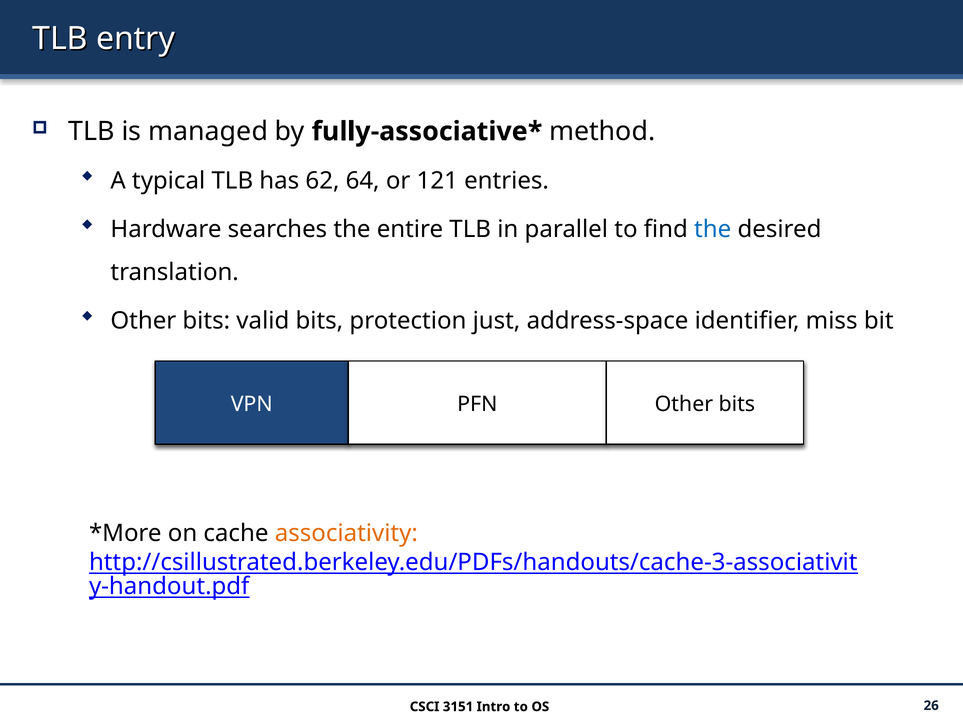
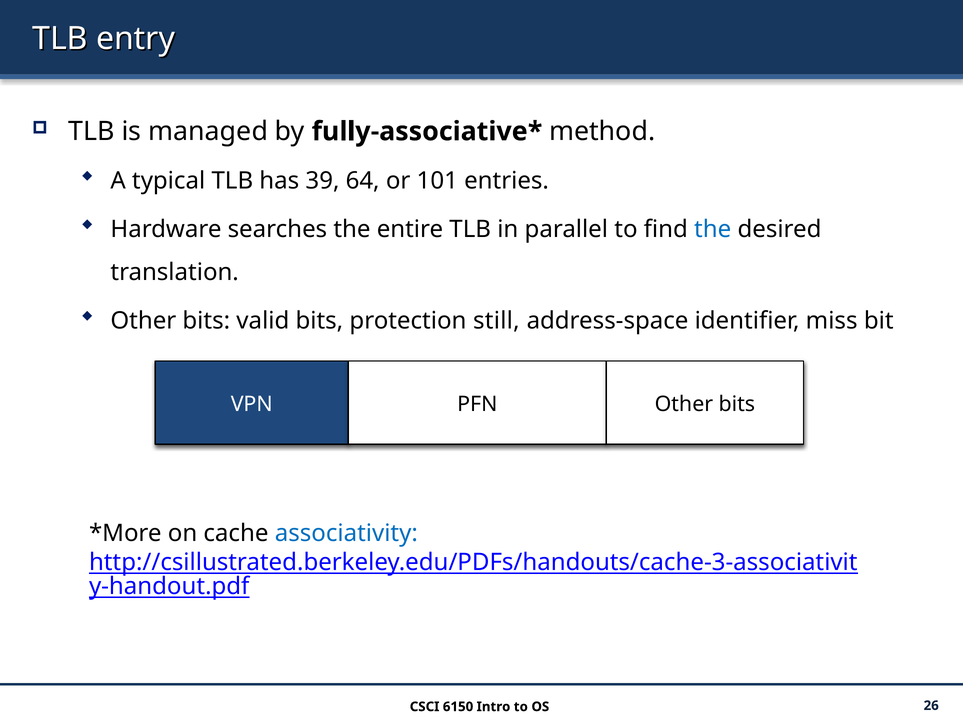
62: 62 -> 39
121: 121 -> 101
just: just -> still
associativity colour: orange -> blue
3151: 3151 -> 6150
